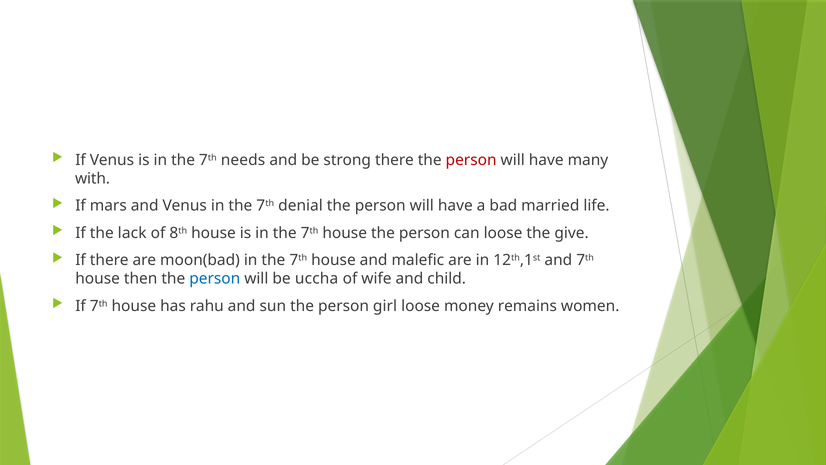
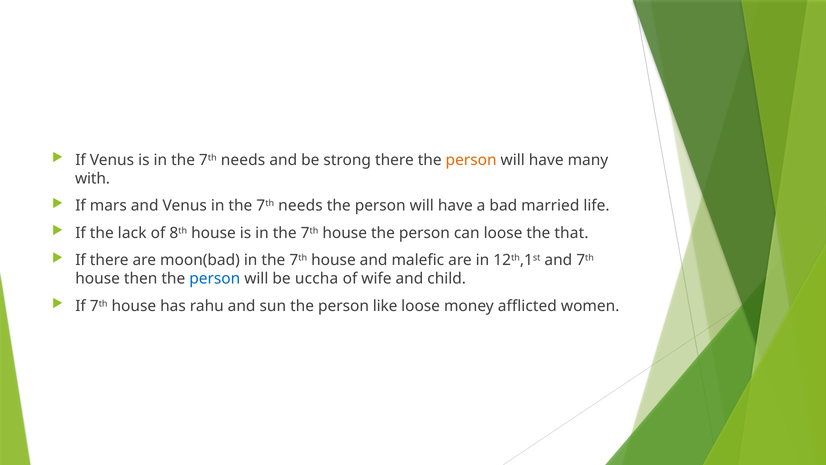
person at (471, 160) colour: red -> orange
denial at (301, 206): denial -> needs
give: give -> that
girl: girl -> like
remains: remains -> afflicted
